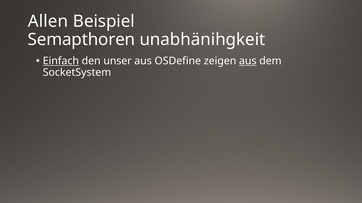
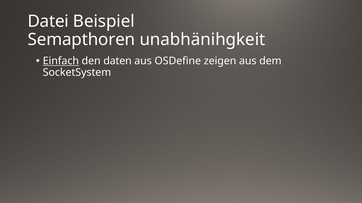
Allen: Allen -> Datei
unser: unser -> daten
aus at (248, 61) underline: present -> none
